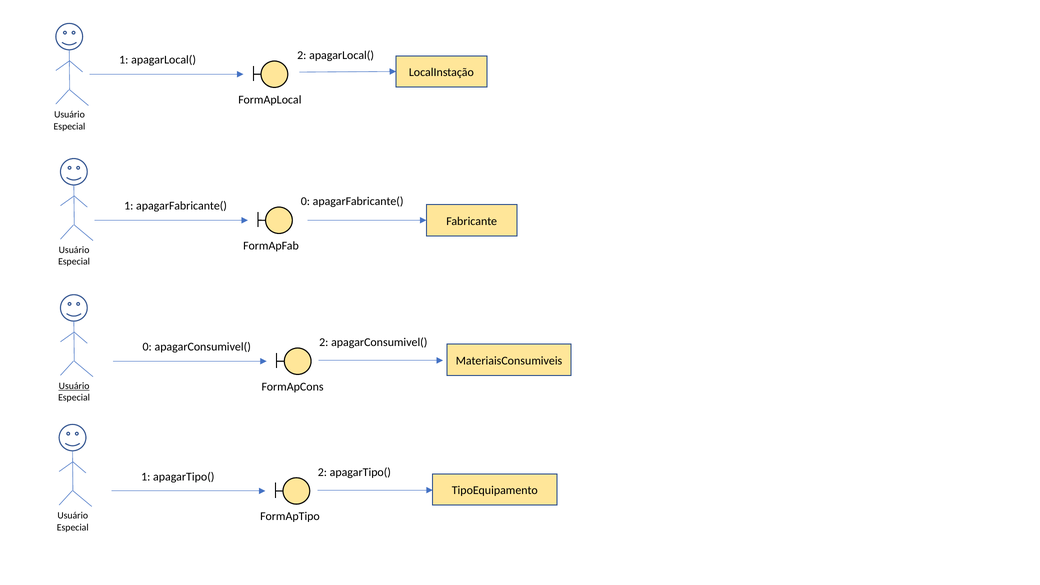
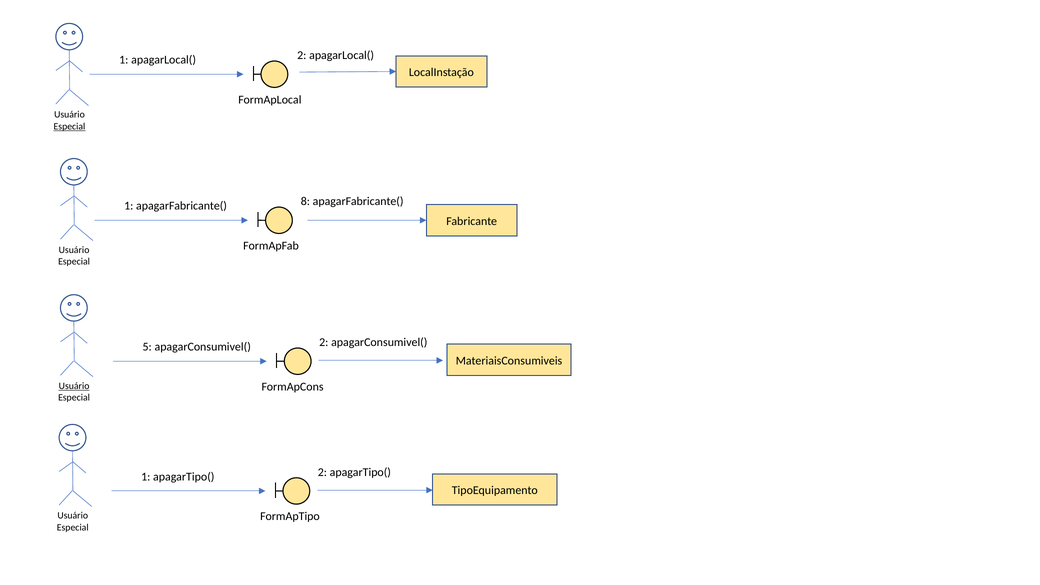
Especial at (69, 126) underline: none -> present
0 at (305, 201): 0 -> 8
0 at (147, 347): 0 -> 5
